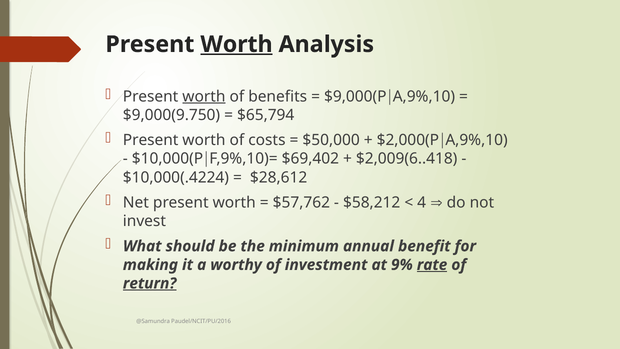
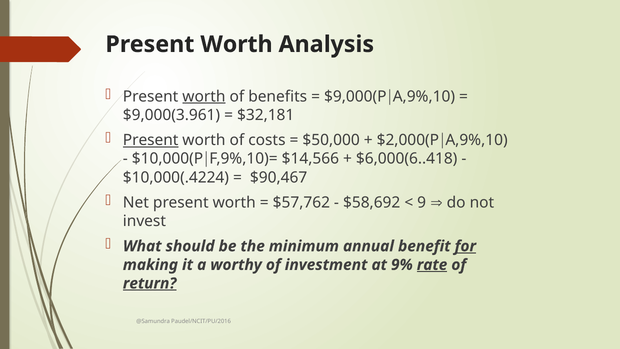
Worth at (237, 44) underline: present -> none
$9,000(9.750: $9,000(9.750 -> $9,000(3.961
$65,794: $65,794 -> $32,181
Present at (151, 140) underline: none -> present
$69,402: $69,402 -> $14,566
$2,009(6..418: $2,009(6..418 -> $6,000(6..418
$28,612: $28,612 -> $90,467
$58,212: $58,212 -> $58,692
4: 4 -> 9
for underline: none -> present
